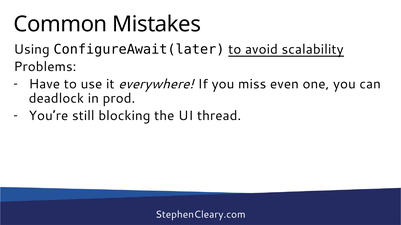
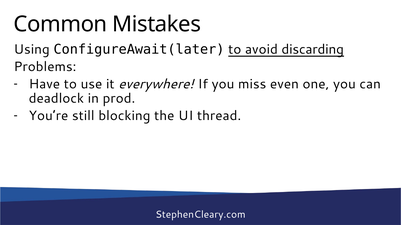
scalability: scalability -> discarding
